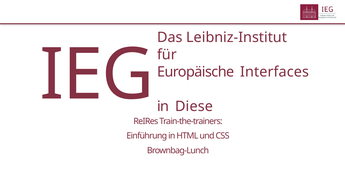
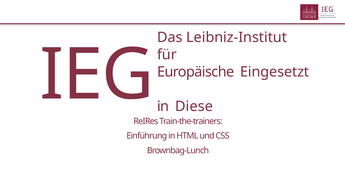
Interfaces: Interfaces -> Eingesetzt
